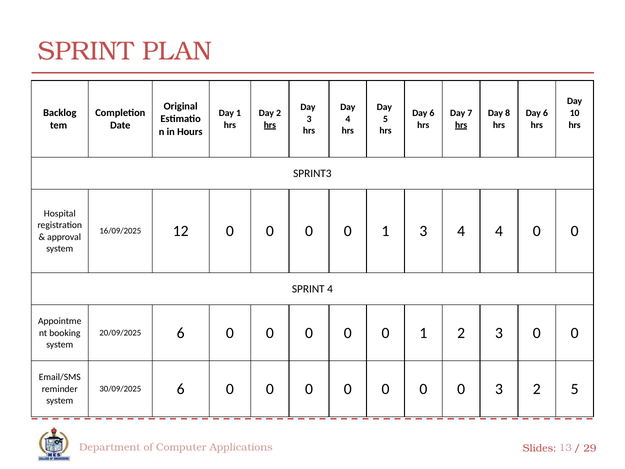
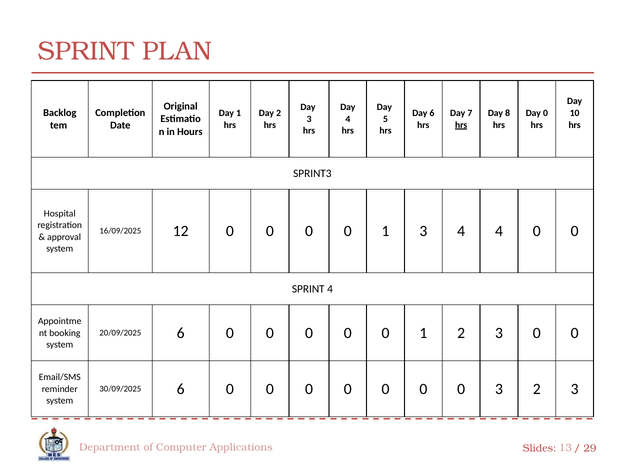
6 at (545, 113): 6 -> 0
hrs at (270, 125) underline: present -> none
3 2 5: 5 -> 3
